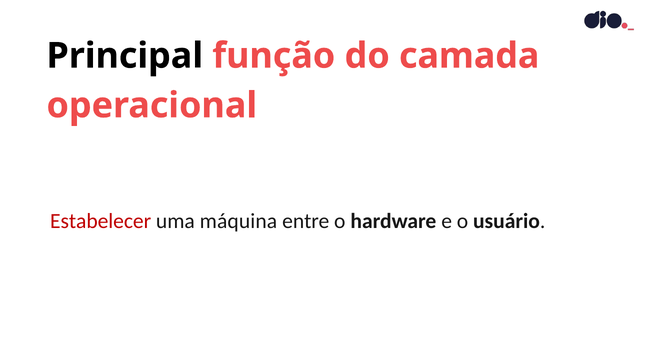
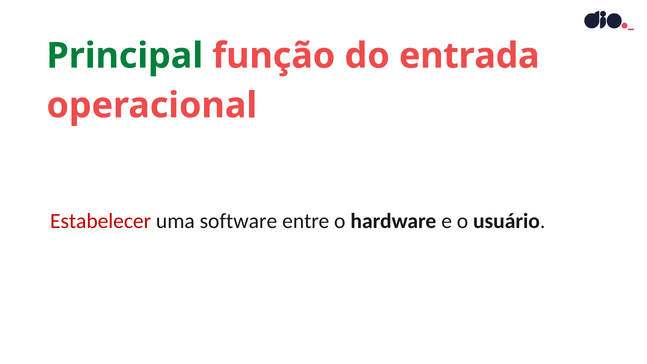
Principal colour: black -> green
camada: camada -> entrada
máquina: máquina -> software
